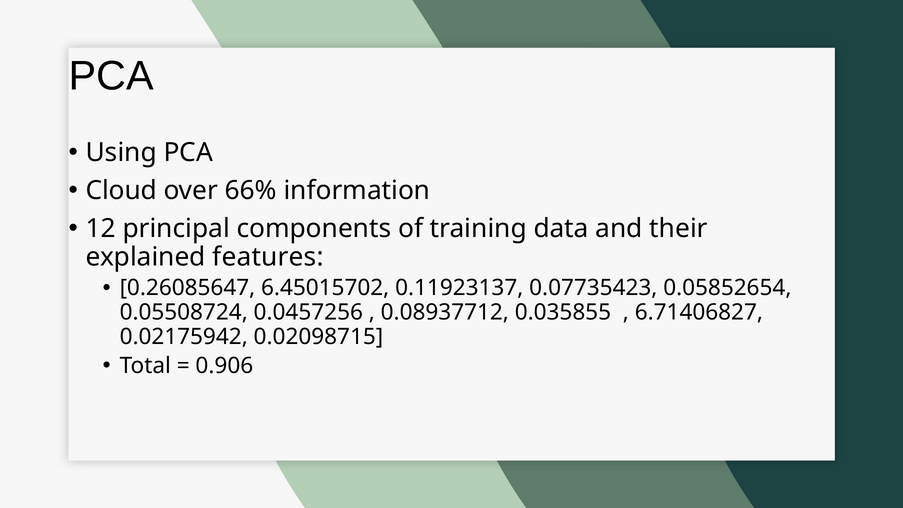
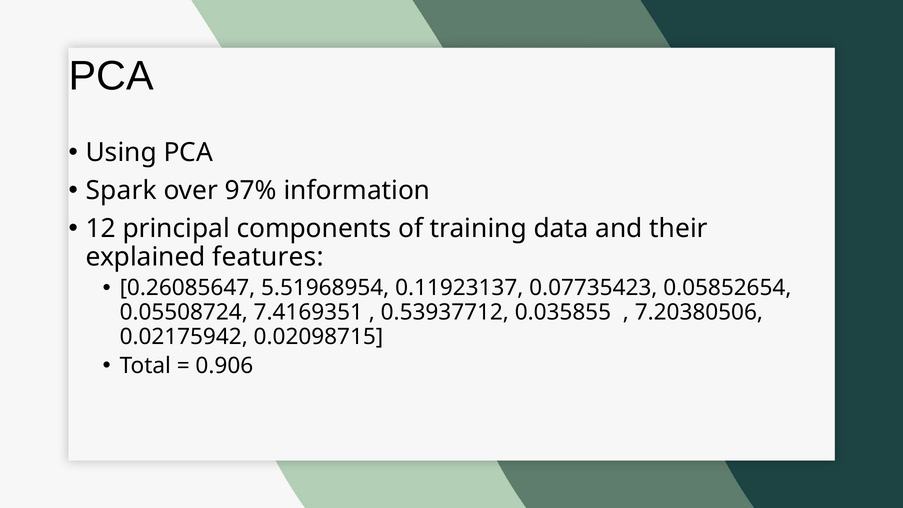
Cloud: Cloud -> Spark
66%: 66% -> 97%
6.45015702: 6.45015702 -> 5.51968954
0.0457256: 0.0457256 -> 7.4169351
0.08937712: 0.08937712 -> 0.53937712
6.71406827: 6.71406827 -> 7.20380506
